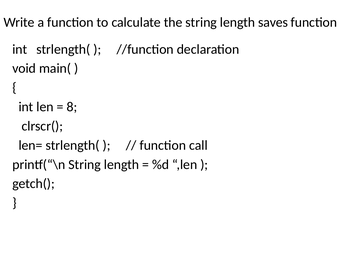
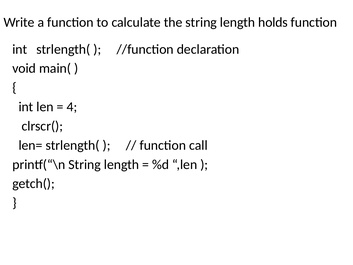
saves: saves -> holds
8: 8 -> 4
